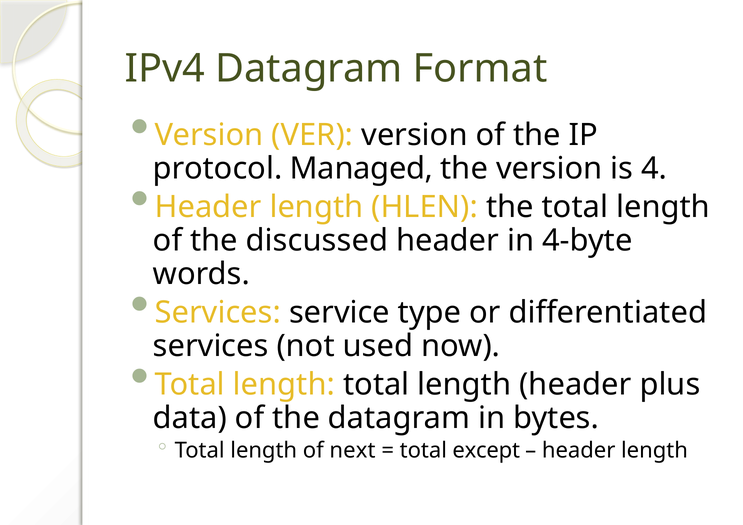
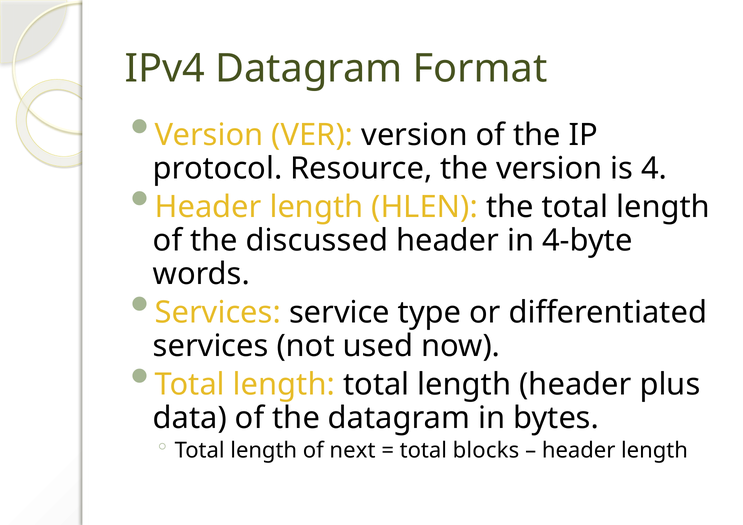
Managed: Managed -> Resource
except: except -> blocks
